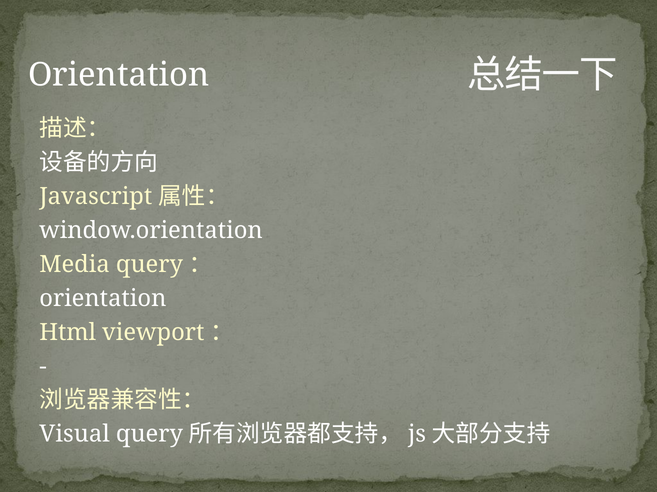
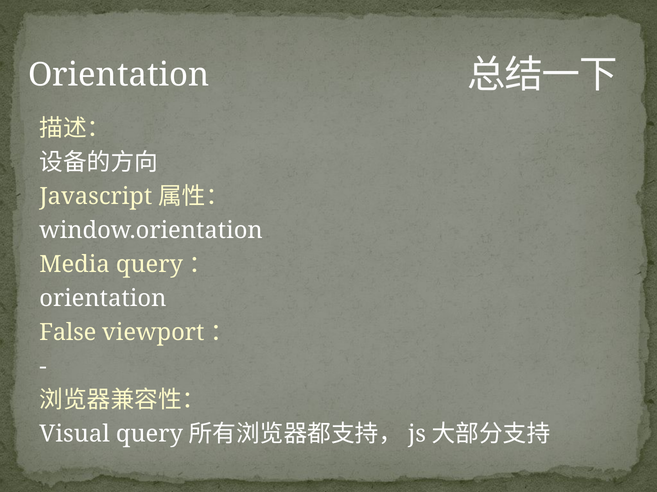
Html: Html -> False
